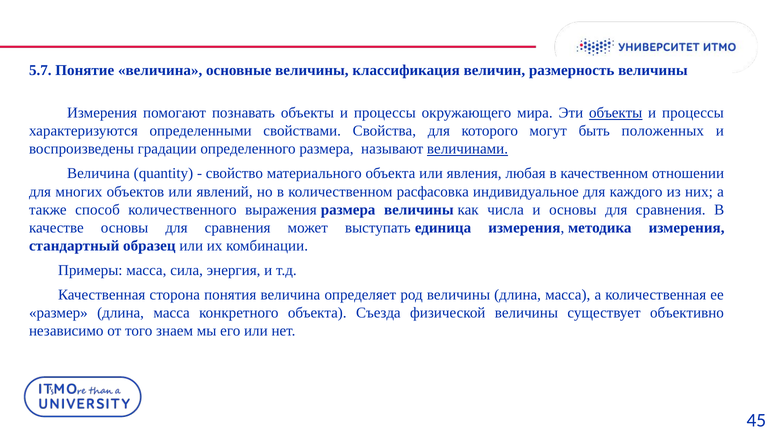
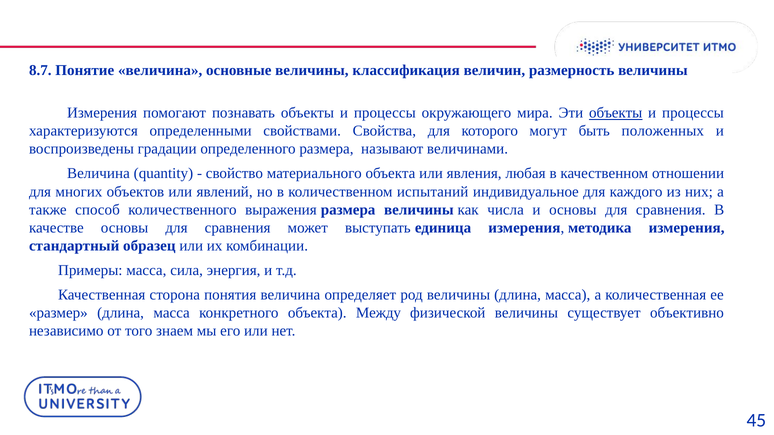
5.7: 5.7 -> 8.7
величинами underline: present -> none
расфасовка: расфасовка -> испытаний
Съезда: Съезда -> Между
